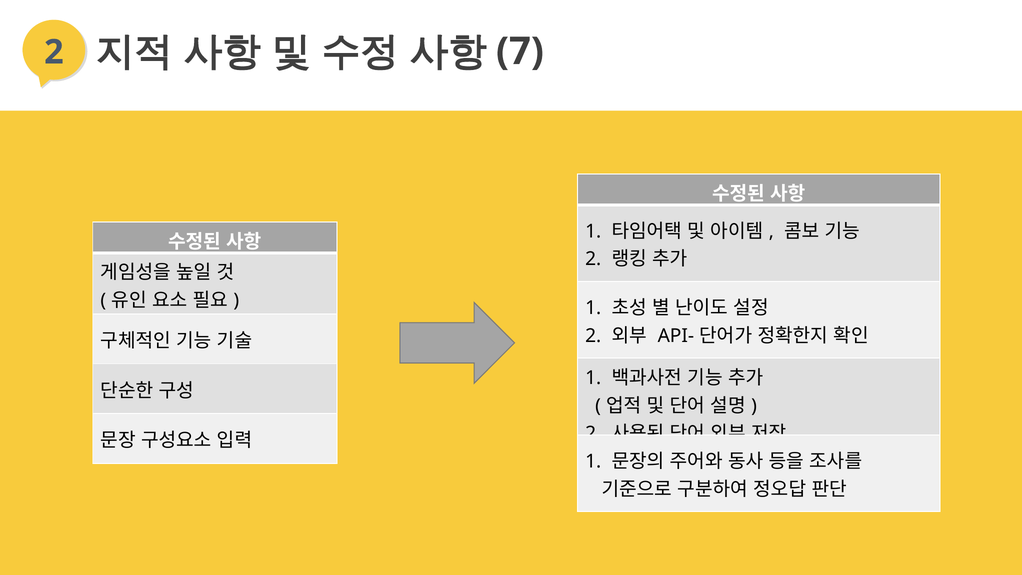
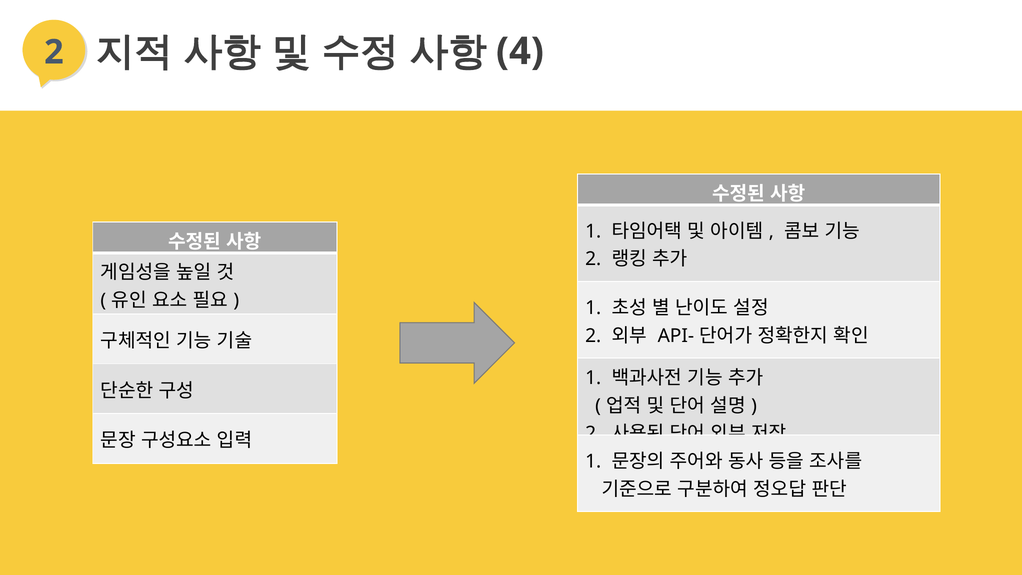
7: 7 -> 4
